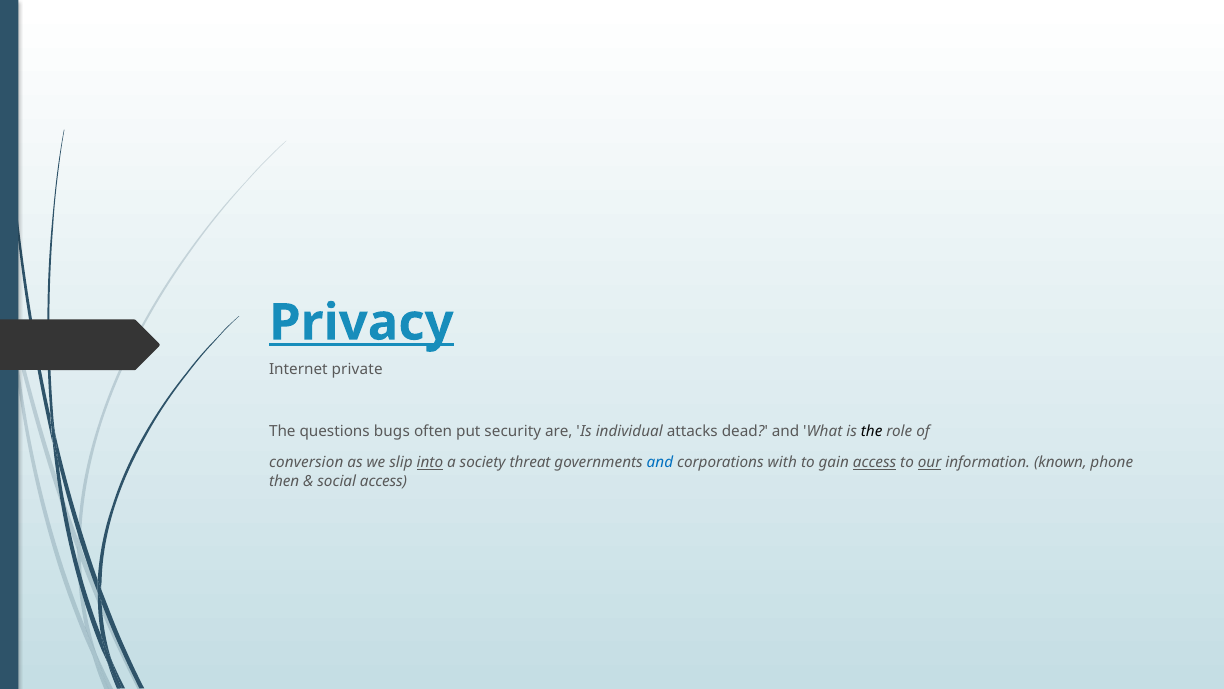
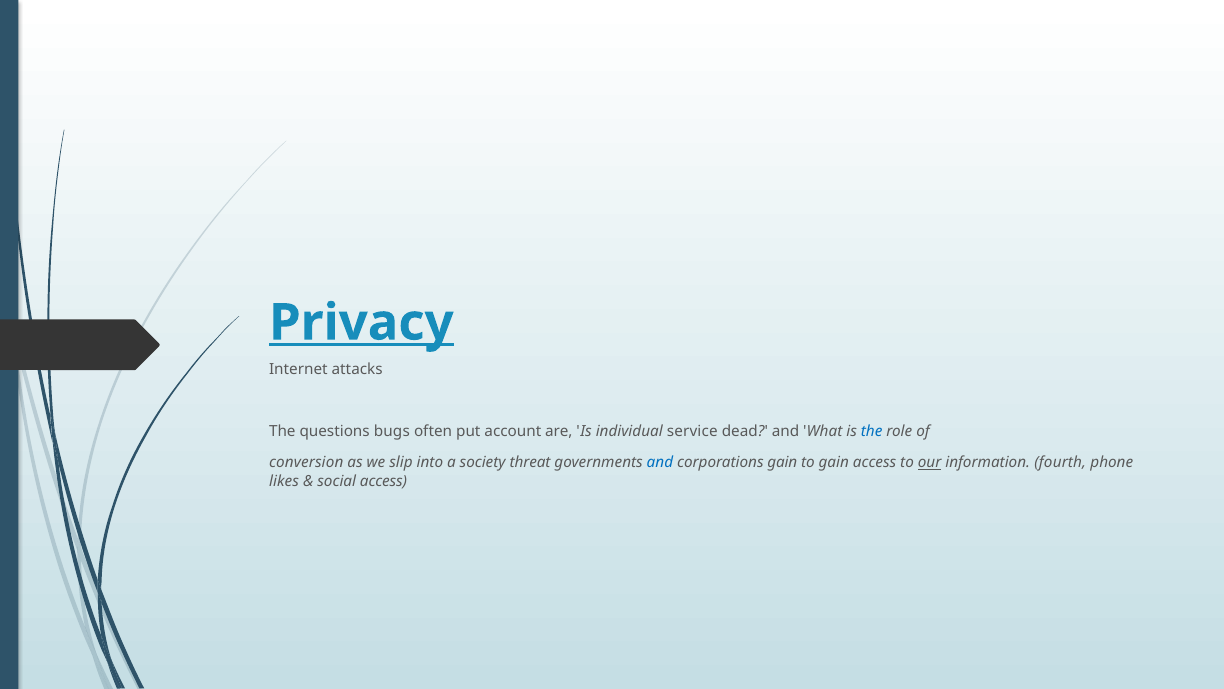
private: private -> attacks
security: security -> account
attacks: attacks -> service
the at (872, 431) colour: black -> blue
into underline: present -> none
corporations with: with -> gain
access at (875, 463) underline: present -> none
known: known -> fourth
then: then -> likes
